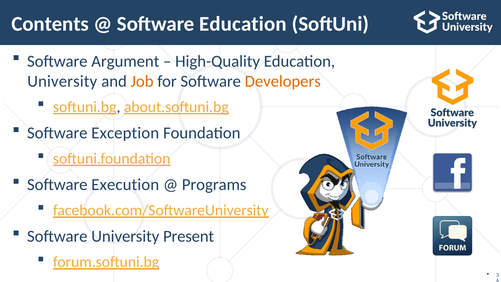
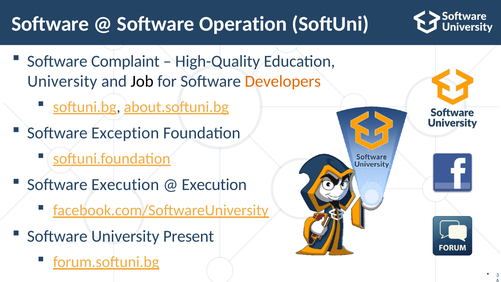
Contents at (50, 24): Contents -> Software
Software Education: Education -> Operation
Argument: Argument -> Complaint
Job colour: orange -> black
Programs at (214, 185): Programs -> Execution
